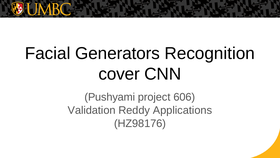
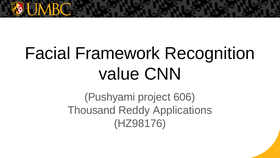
Generators: Generators -> Framework
cover: cover -> value
Validation: Validation -> Thousand
